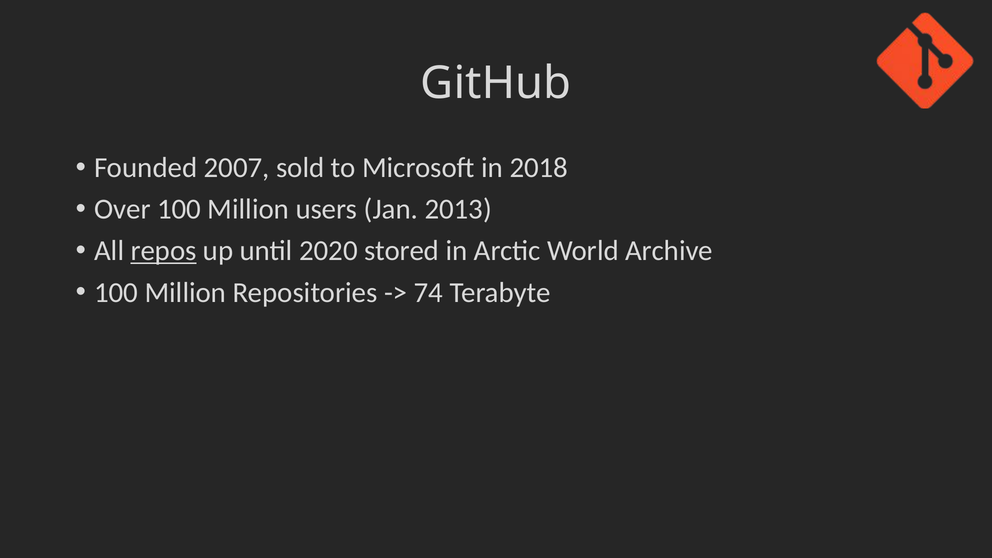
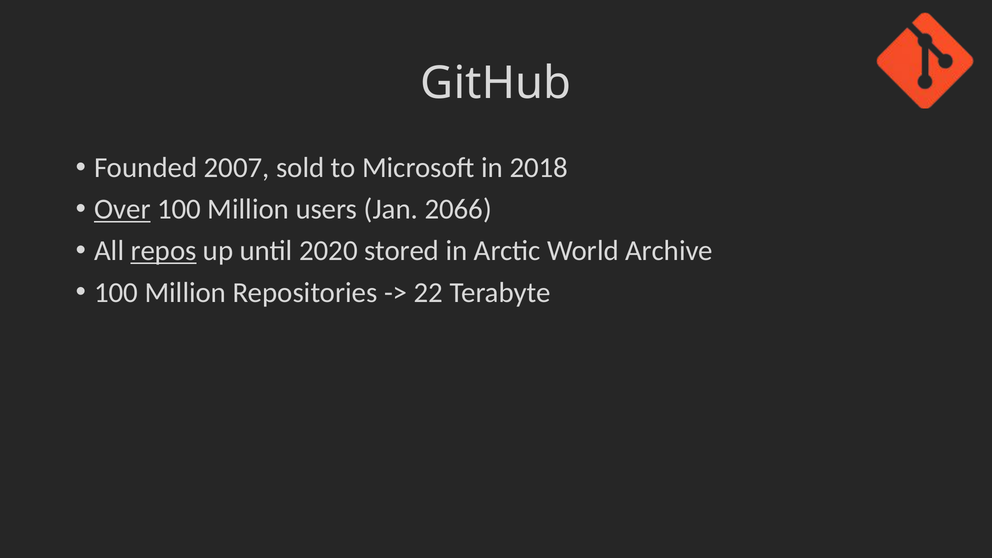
Over underline: none -> present
2013: 2013 -> 2066
74: 74 -> 22
